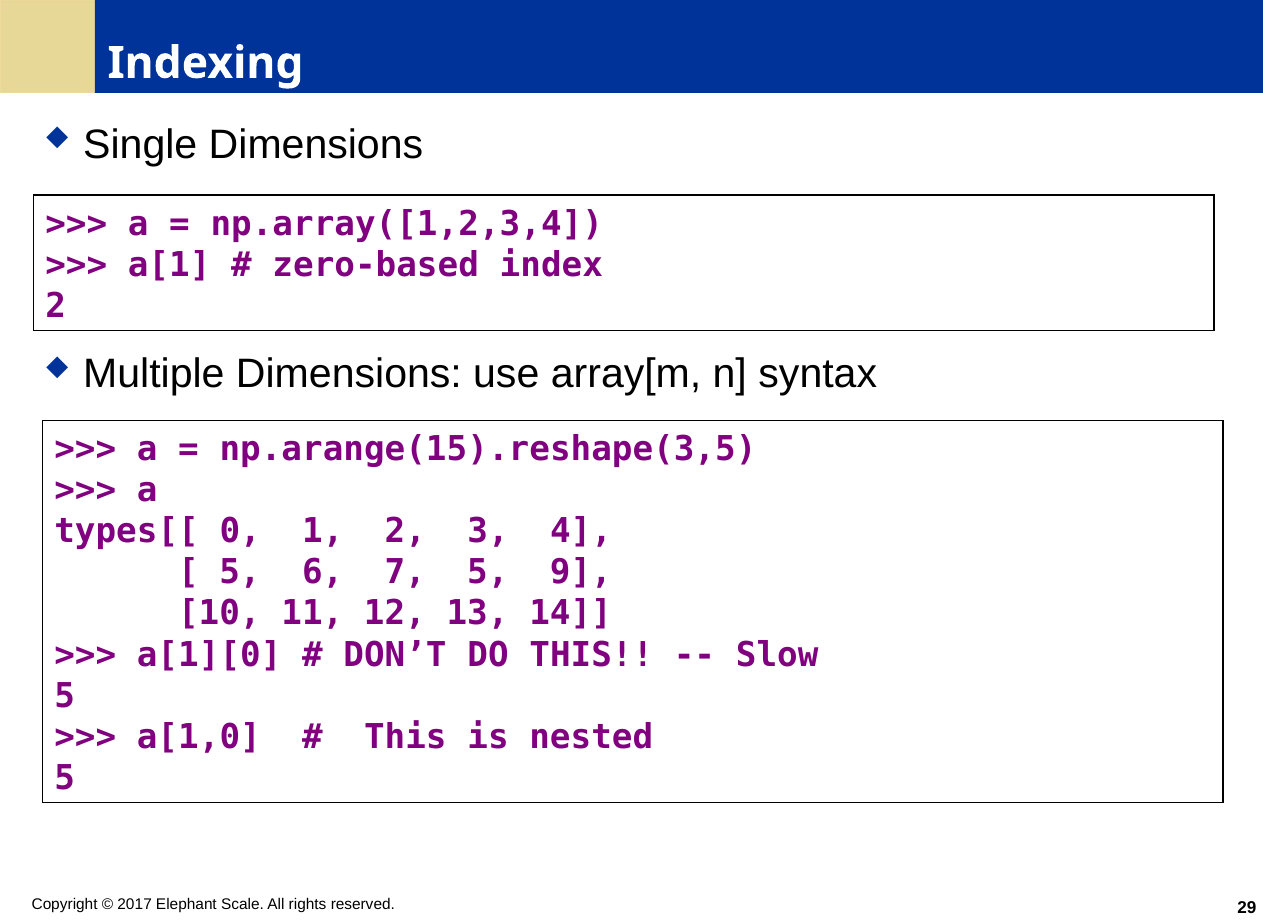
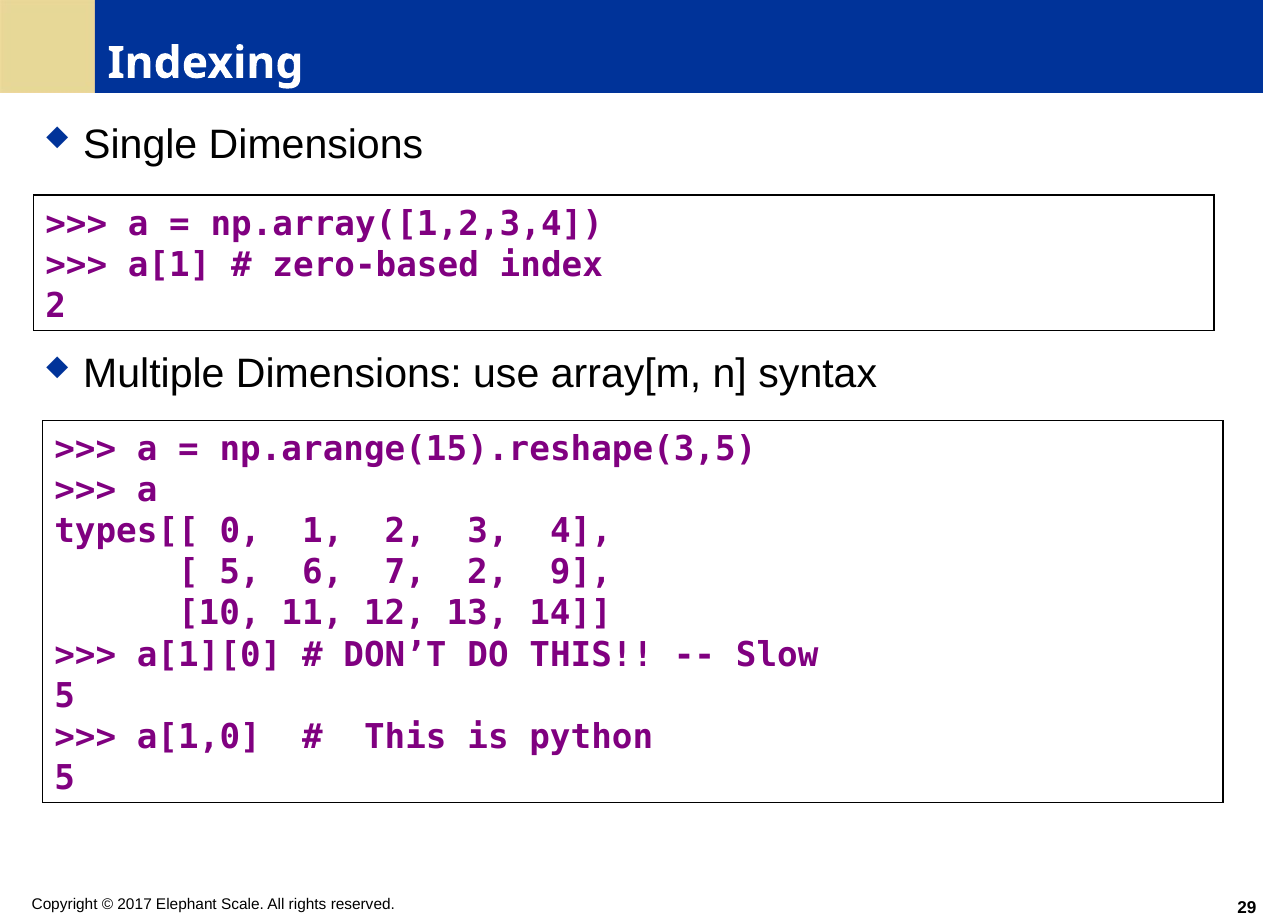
7 5: 5 -> 2
nested: nested -> python
